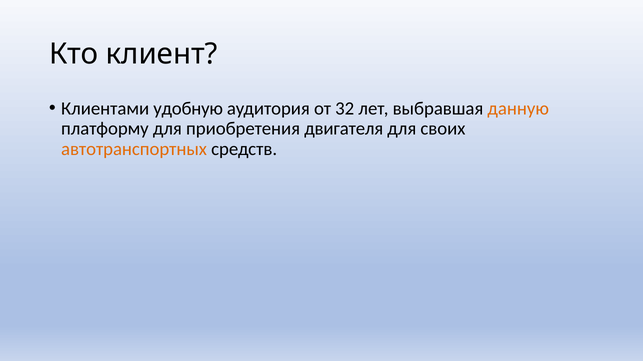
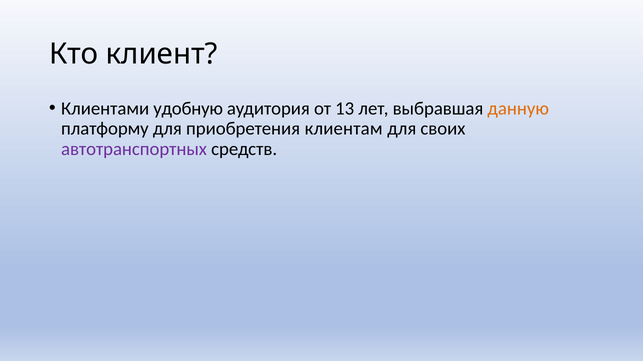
32: 32 -> 13
двигателя: двигателя -> клиентам
автотранспортных colour: orange -> purple
